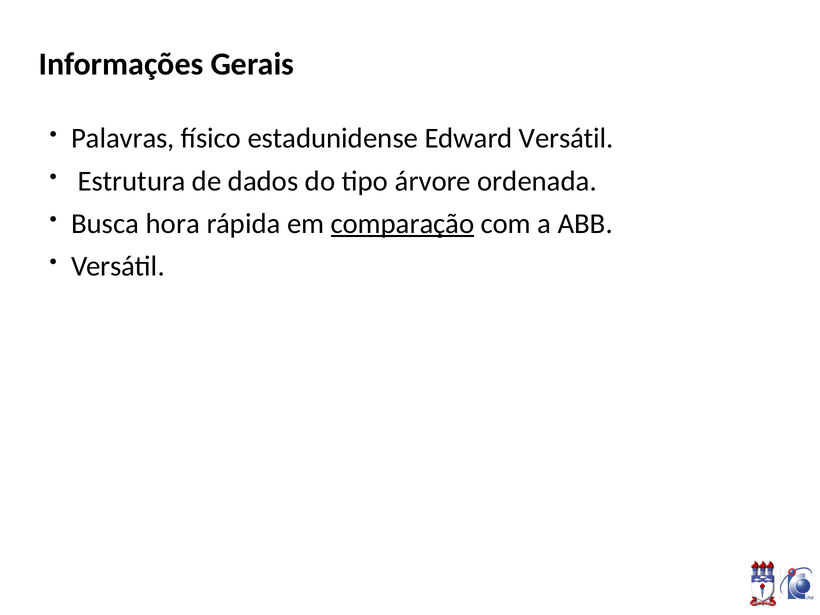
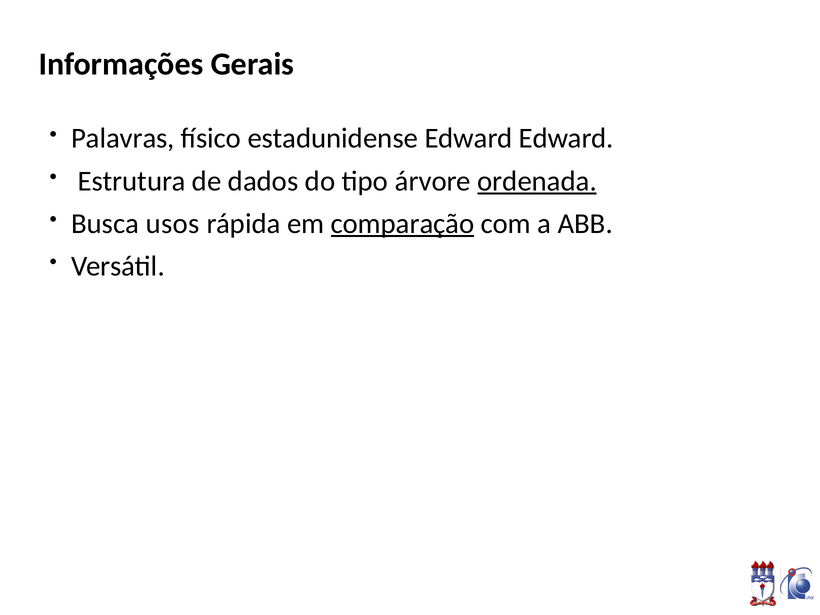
Edward Versátil: Versátil -> Edward
ordenada underline: none -> present
hora: hora -> usos
